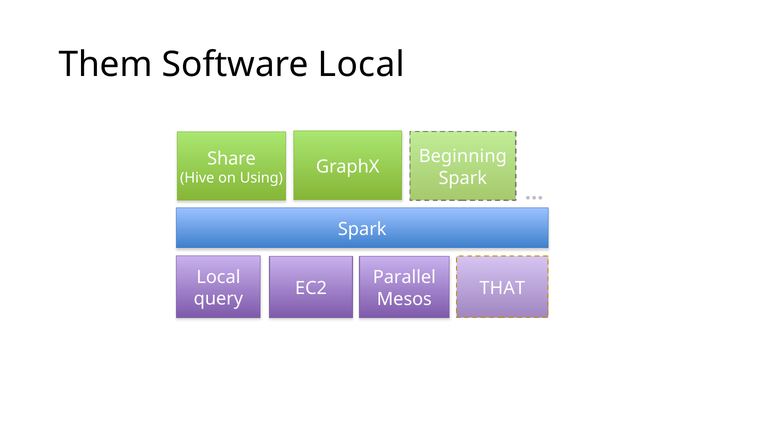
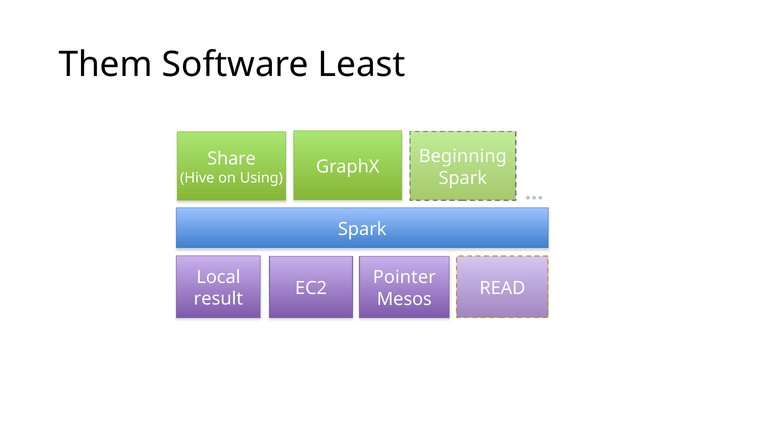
Software Local: Local -> Least
Parallel: Parallel -> Pointer
THAT: THAT -> READ
query: query -> result
